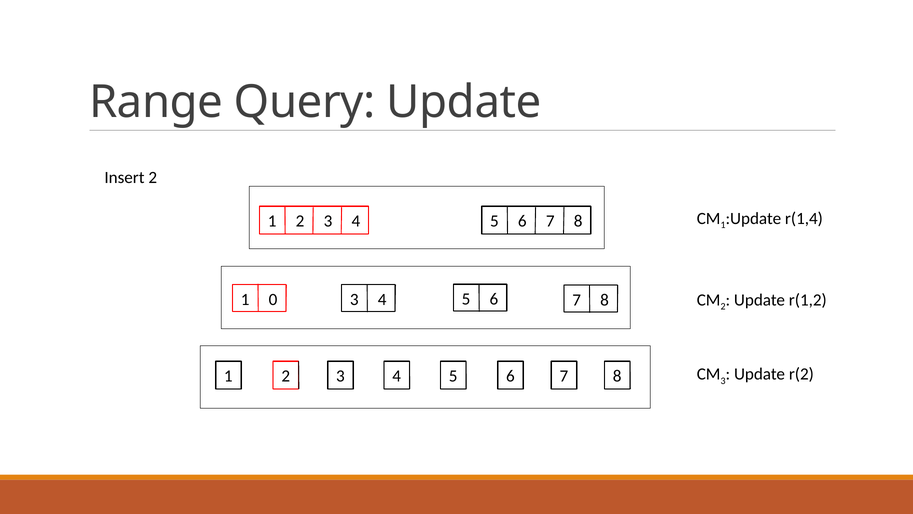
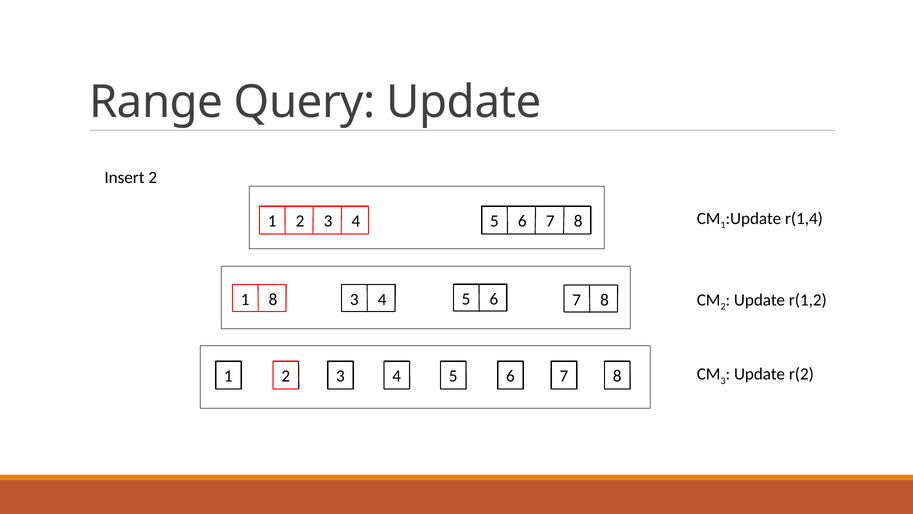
1 0: 0 -> 8
